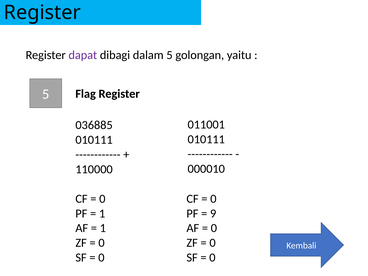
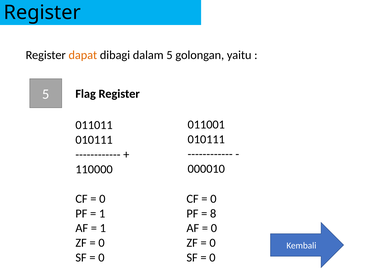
dapat colour: purple -> orange
036885: 036885 -> 011011
9: 9 -> 8
